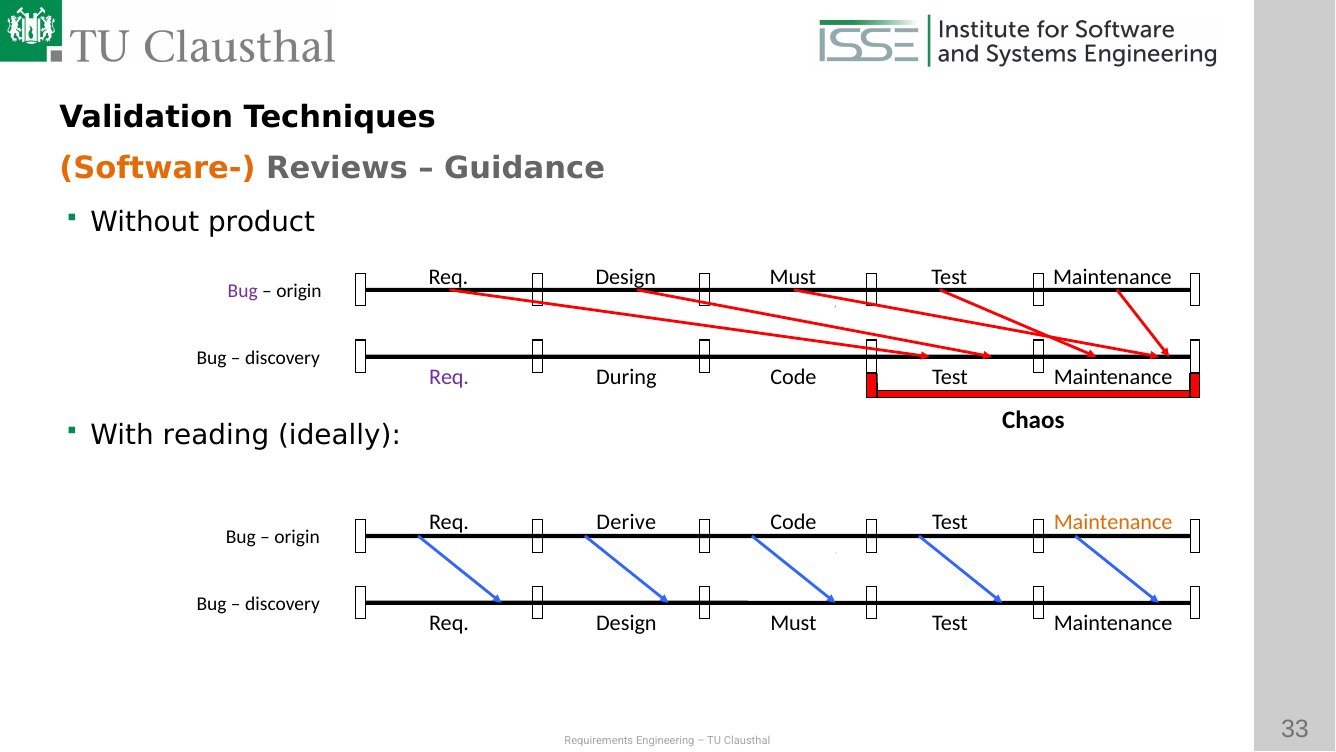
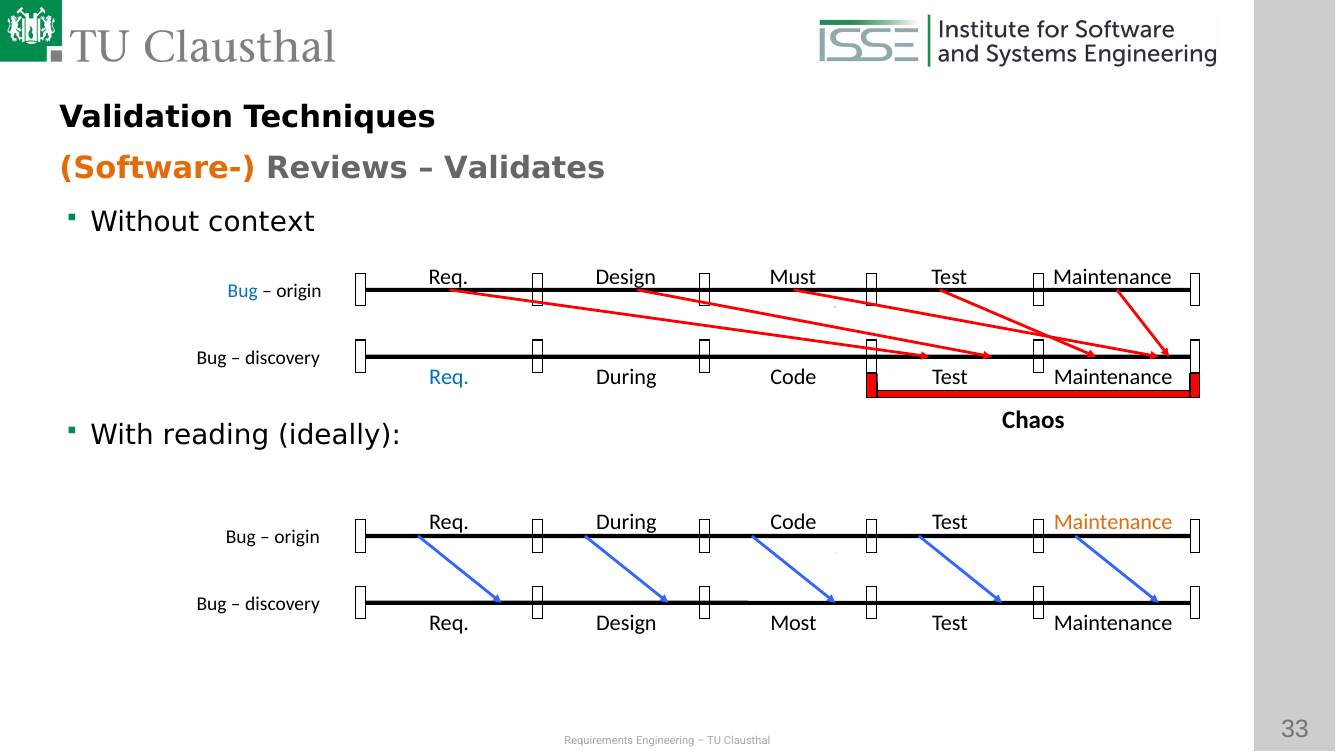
Guidance: Guidance -> Validates
product: product -> context
Bug at (243, 291) colour: purple -> blue
Req at (449, 376) colour: purple -> blue
Derive at (626, 522): Derive -> During
Must at (793, 622): Must -> Most
